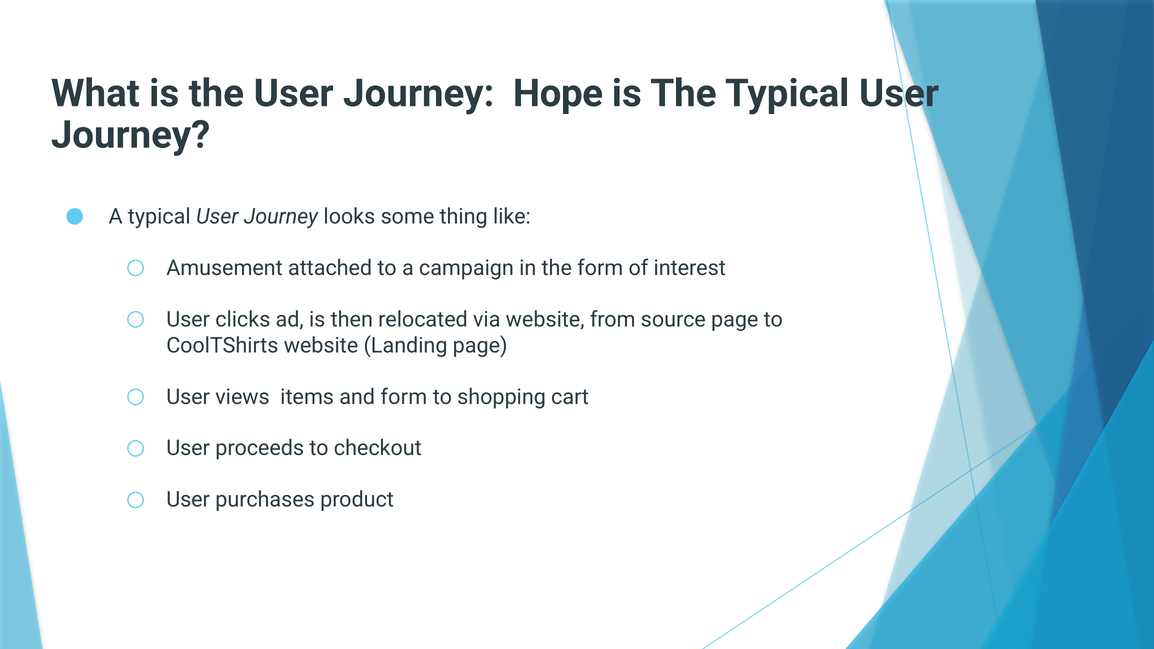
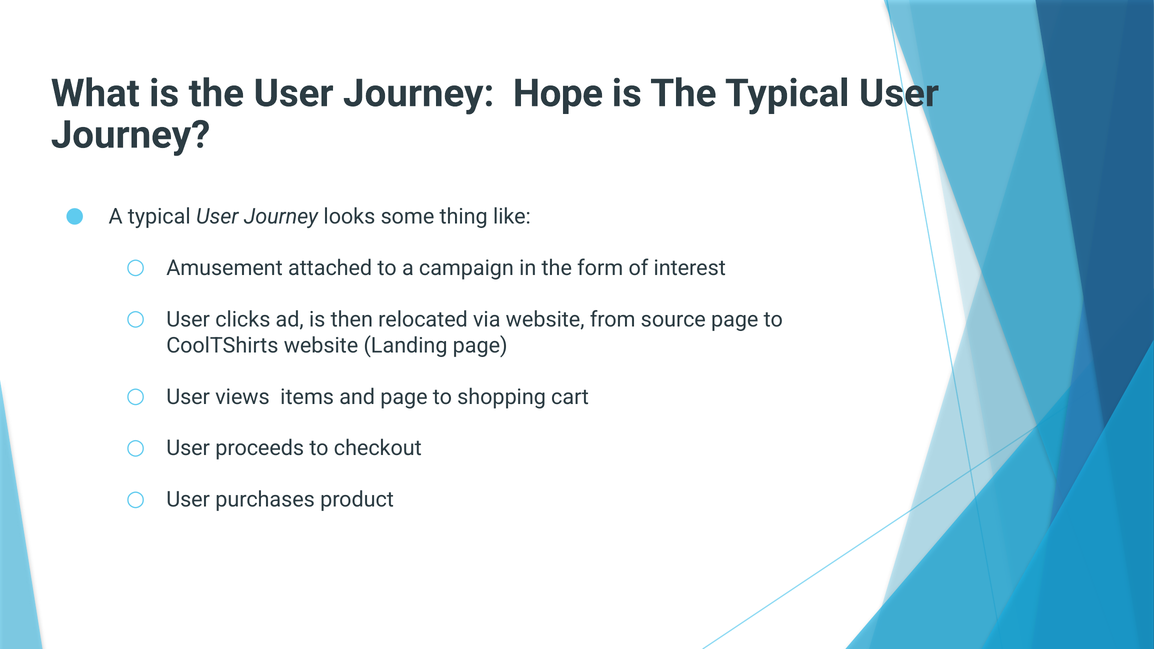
and form: form -> page
